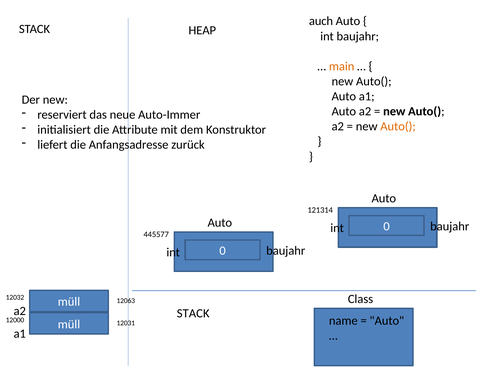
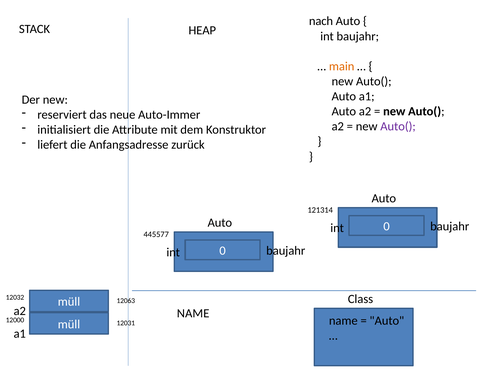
auch: auch -> nach
Auto( at (398, 126) colour: orange -> purple
STACK at (193, 313): STACK -> NAME
